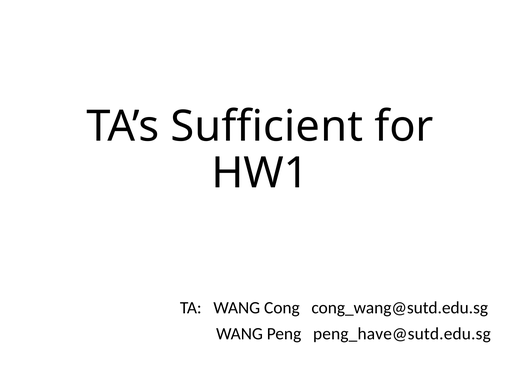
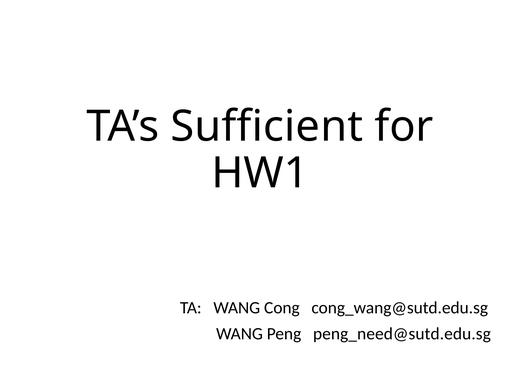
peng_have@sutd.edu.sg: peng_have@sutd.edu.sg -> peng_need@sutd.edu.sg
